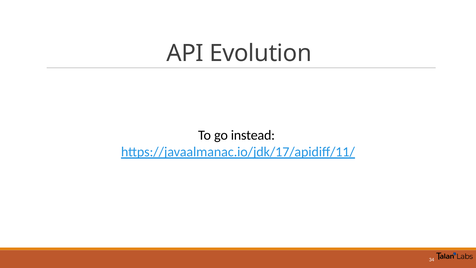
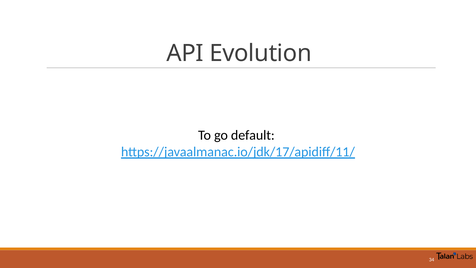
instead: instead -> default
